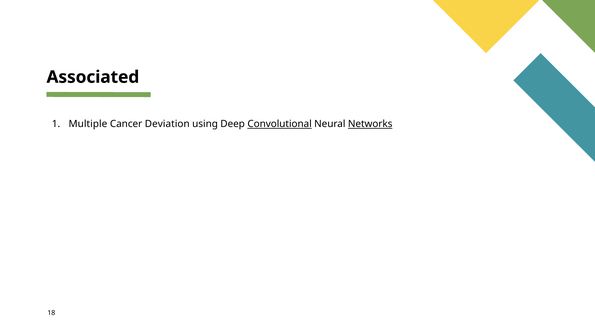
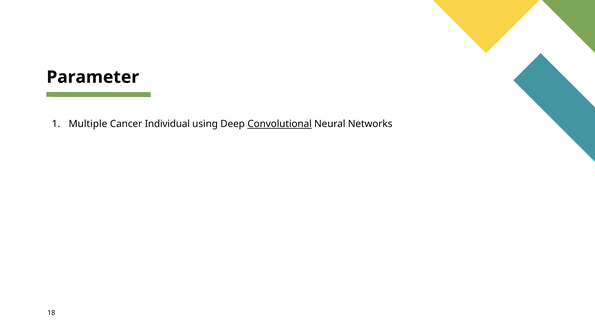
Associated: Associated -> Parameter
Deviation: Deviation -> Individual
Networks underline: present -> none
